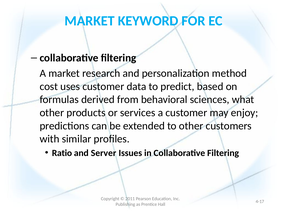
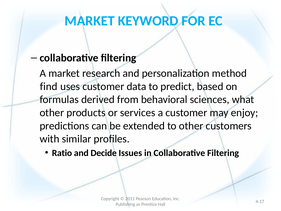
cost: cost -> find
Server: Server -> Decide
